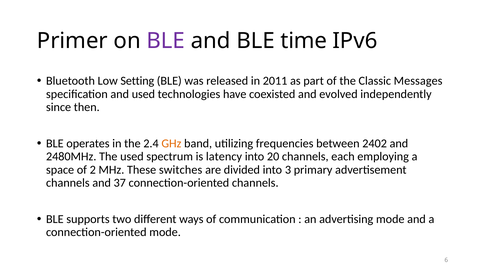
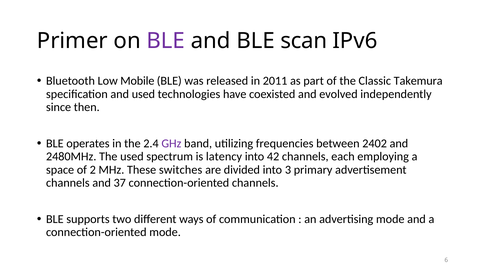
time: time -> scan
Setting: Setting -> Mobile
Messages: Messages -> Takemura
GHz colour: orange -> purple
20: 20 -> 42
